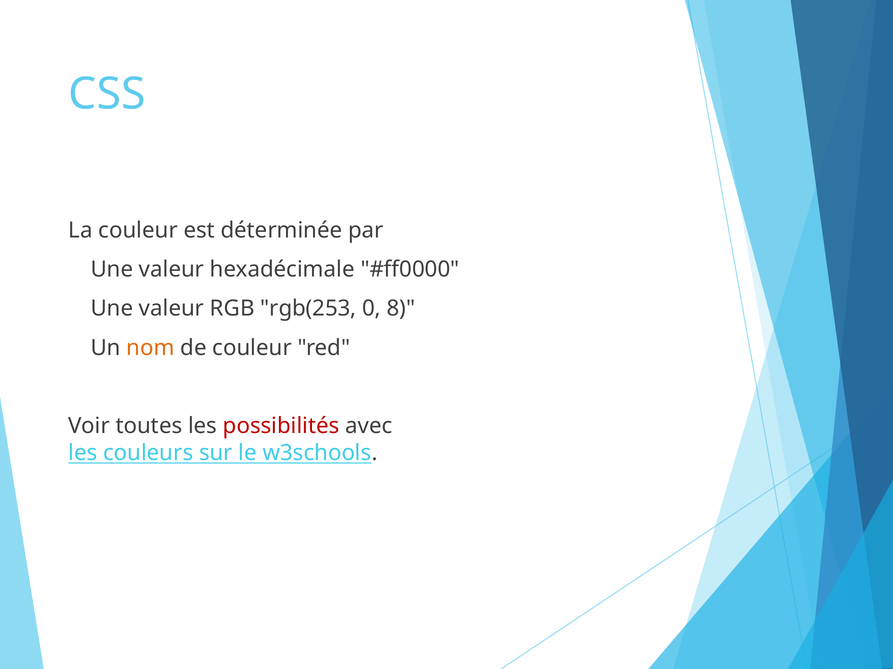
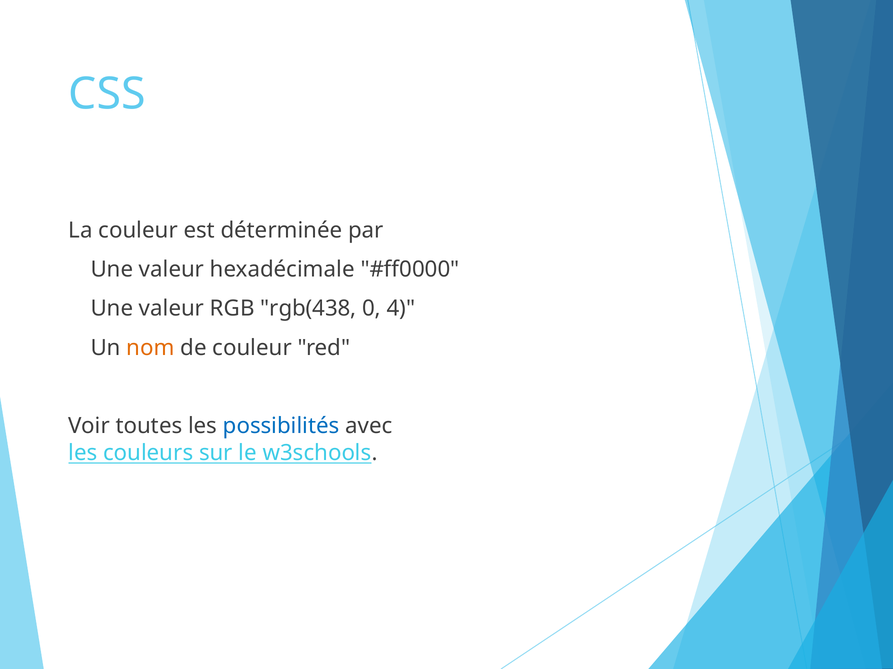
rgb(253: rgb(253 -> rgb(438
8: 8 -> 4
possibilités colour: red -> blue
